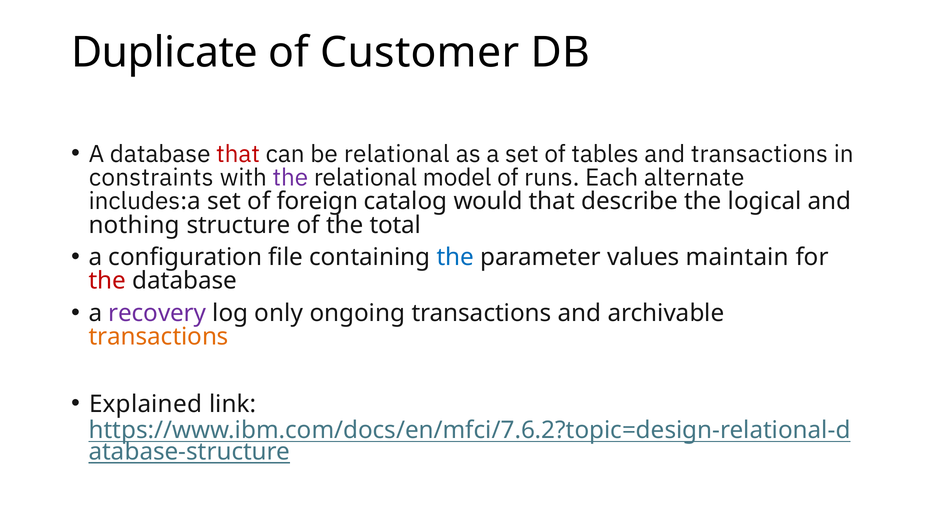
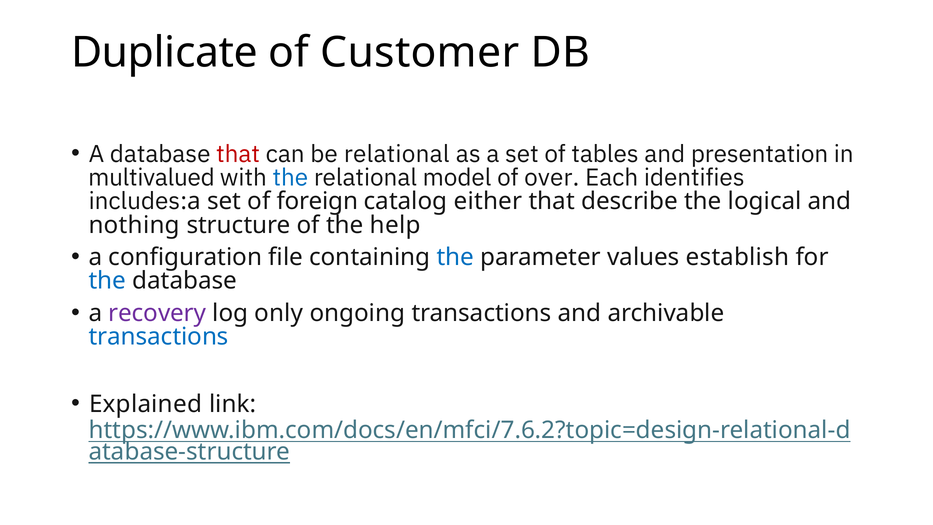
and transactions: transactions -> presentation
constraints: constraints -> multivalued
the at (290, 178) colour: purple -> blue
runs: runs -> over
alternate: alternate -> identifies
would: would -> either
total: total -> help
maintain: maintain -> establish
the at (107, 281) colour: red -> blue
transactions at (159, 337) colour: orange -> blue
